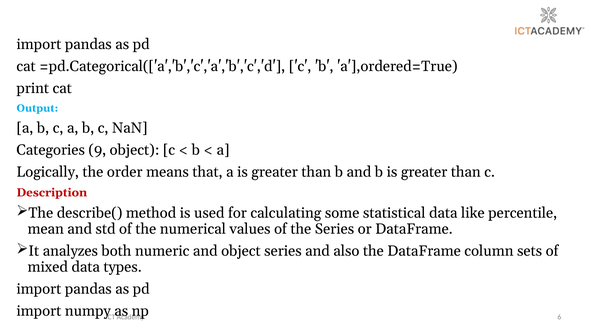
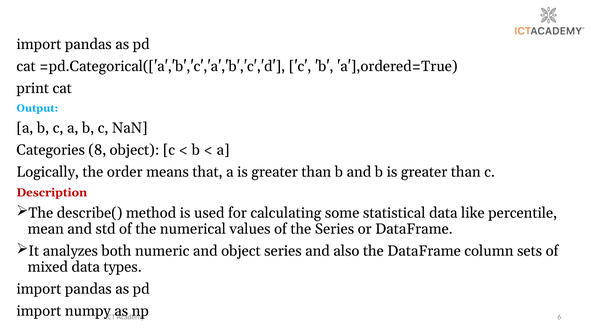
9: 9 -> 8
